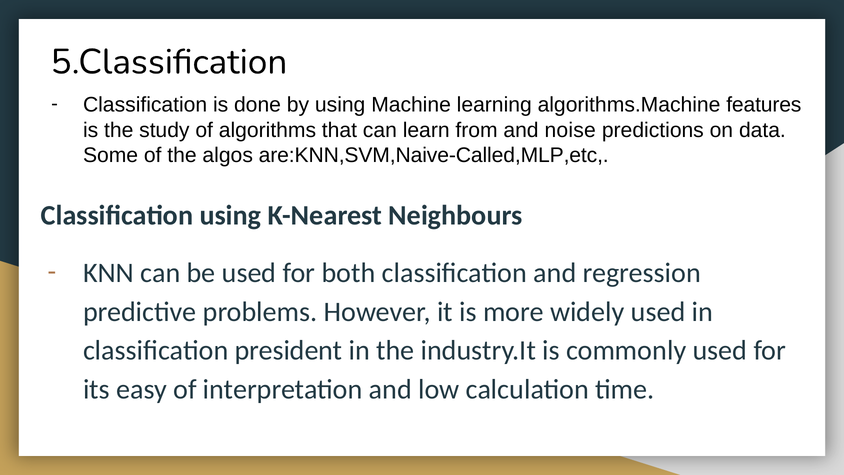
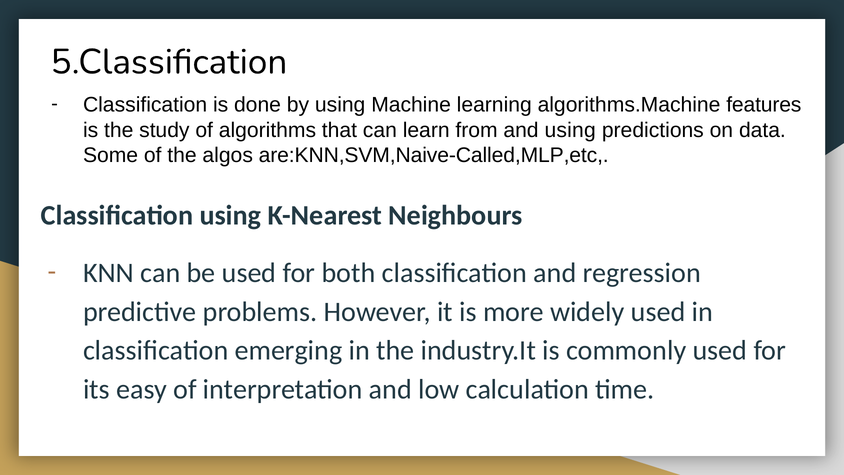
and noise: noise -> using
president: president -> emerging
